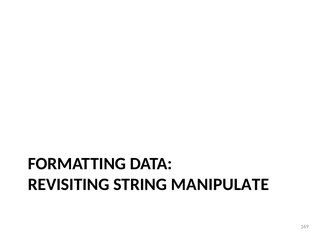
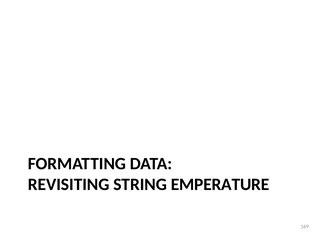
MANIPULATE: MANIPULATE -> EMPERATURE
